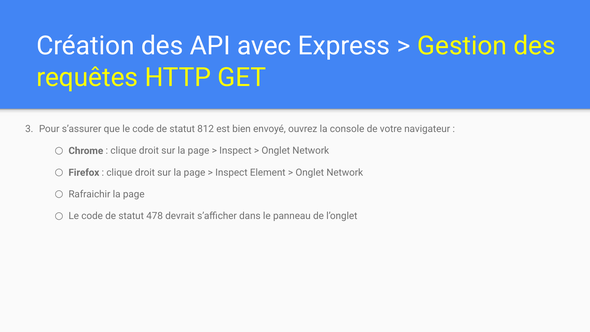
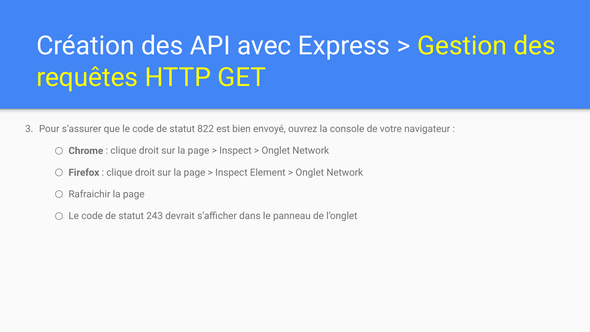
812: 812 -> 822
478: 478 -> 243
